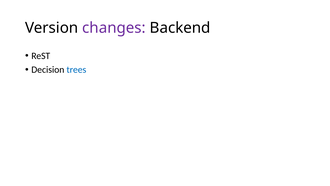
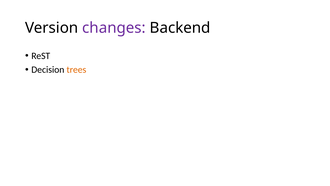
trees colour: blue -> orange
